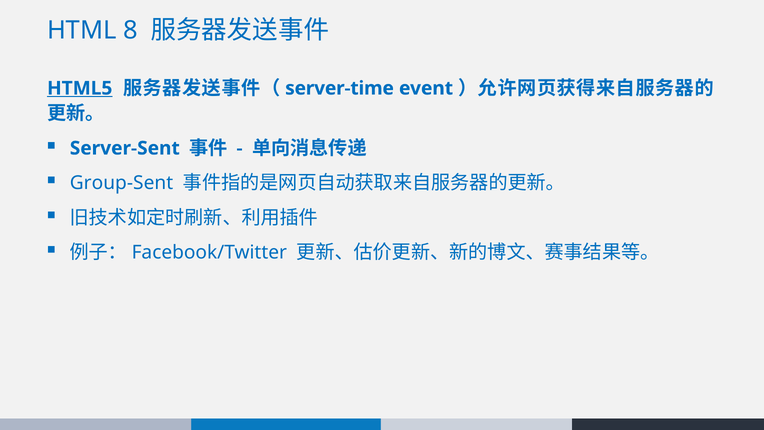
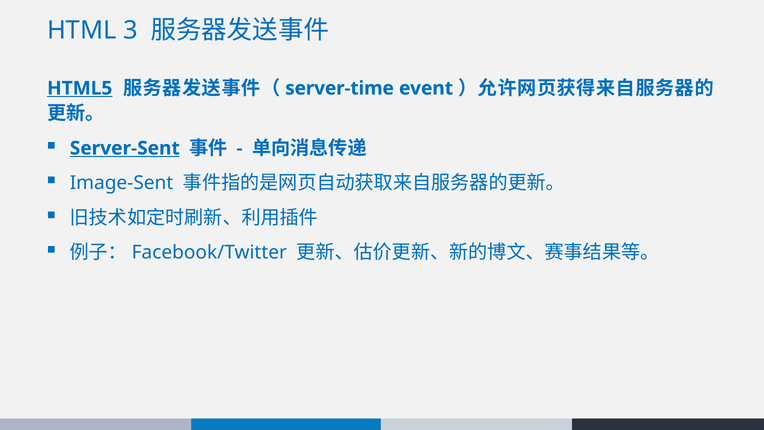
8: 8 -> 3
Server-Sent underline: none -> present
Group-Sent: Group-Sent -> Image-Sent
